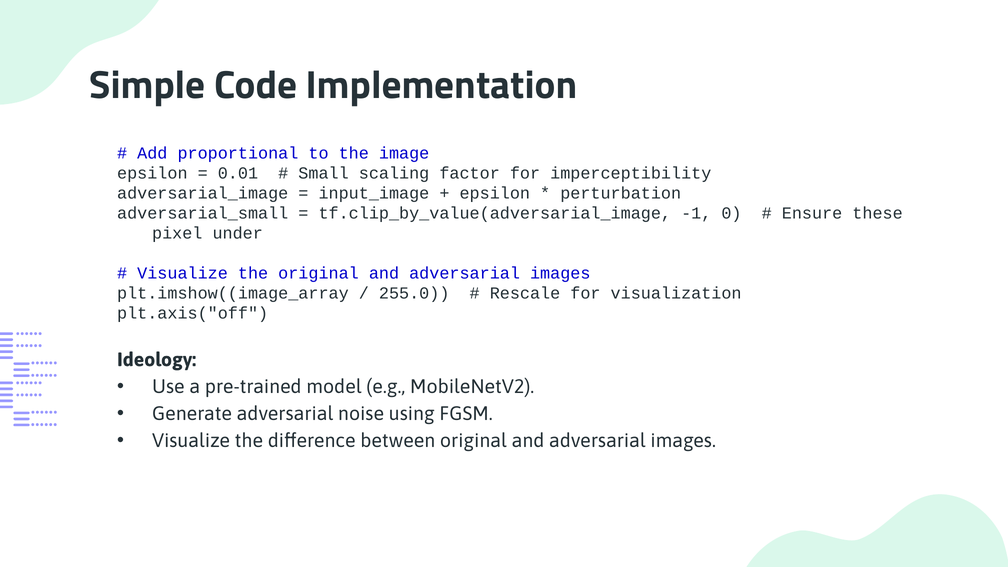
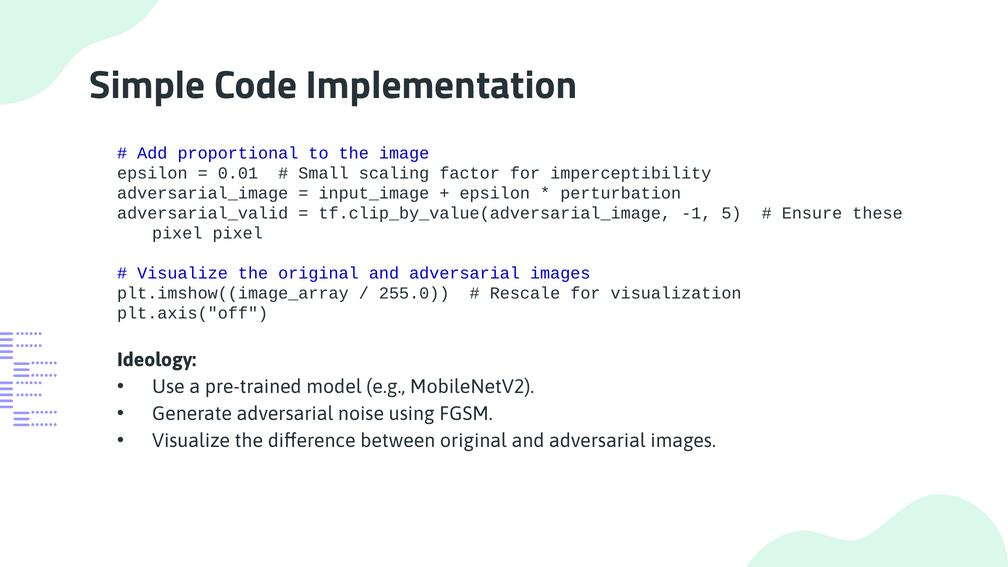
adversarial_small: adversarial_small -> adversarial_valid
0: 0 -> 5
pixel under: under -> pixel
